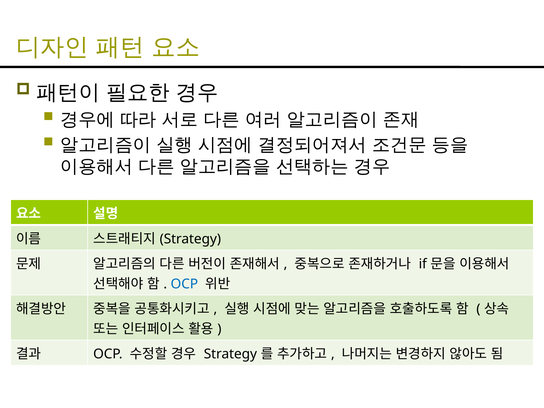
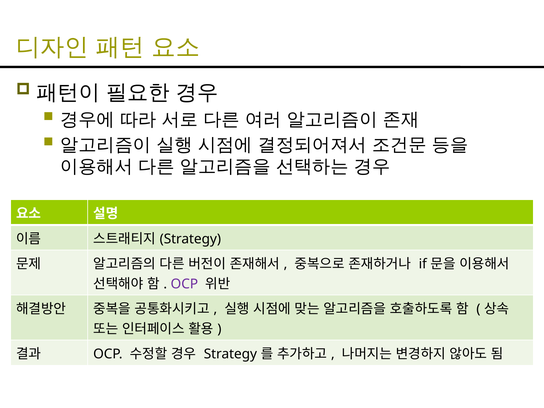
OCP at (184, 284) colour: blue -> purple
